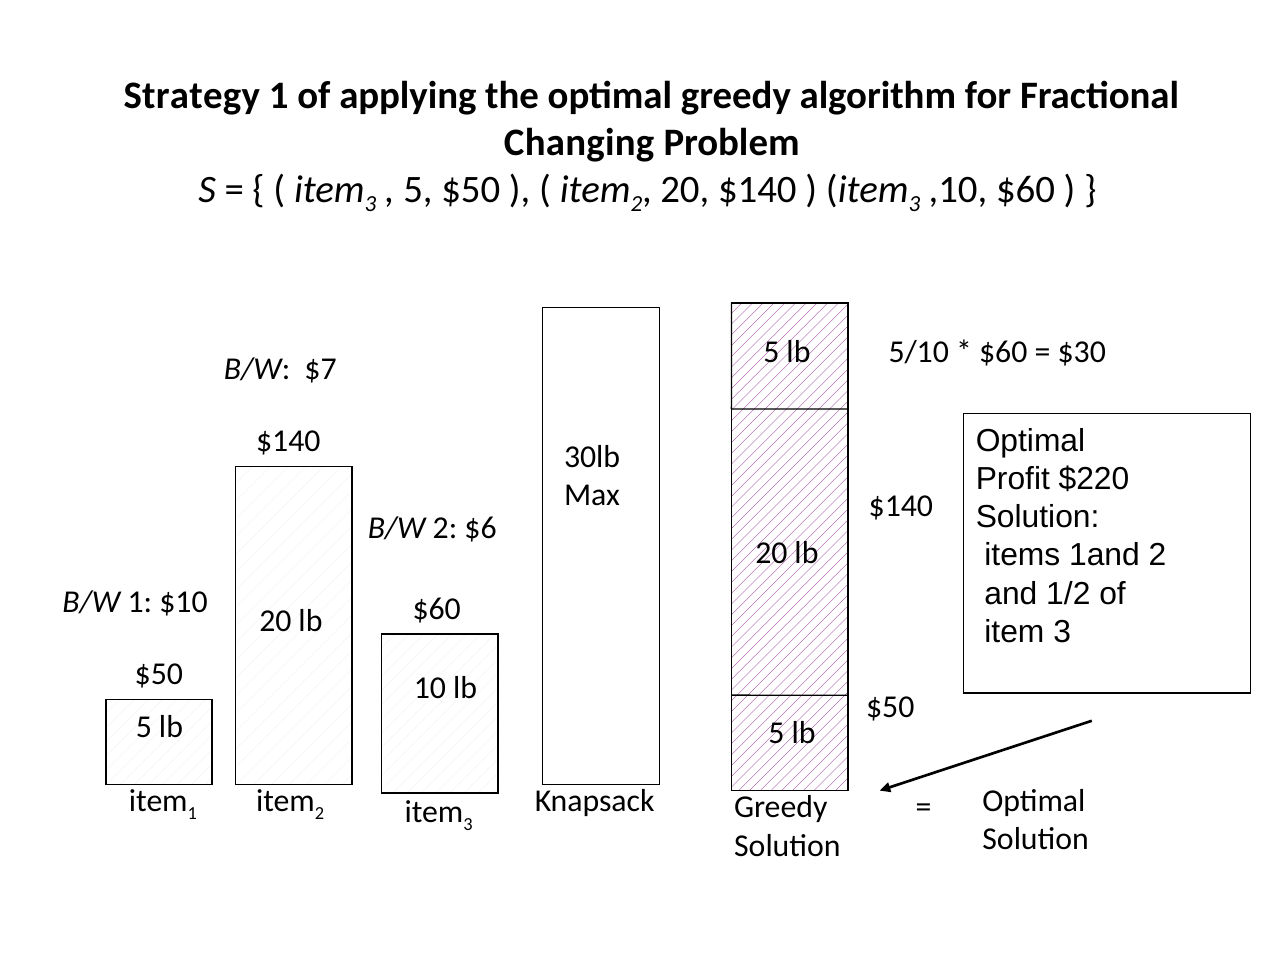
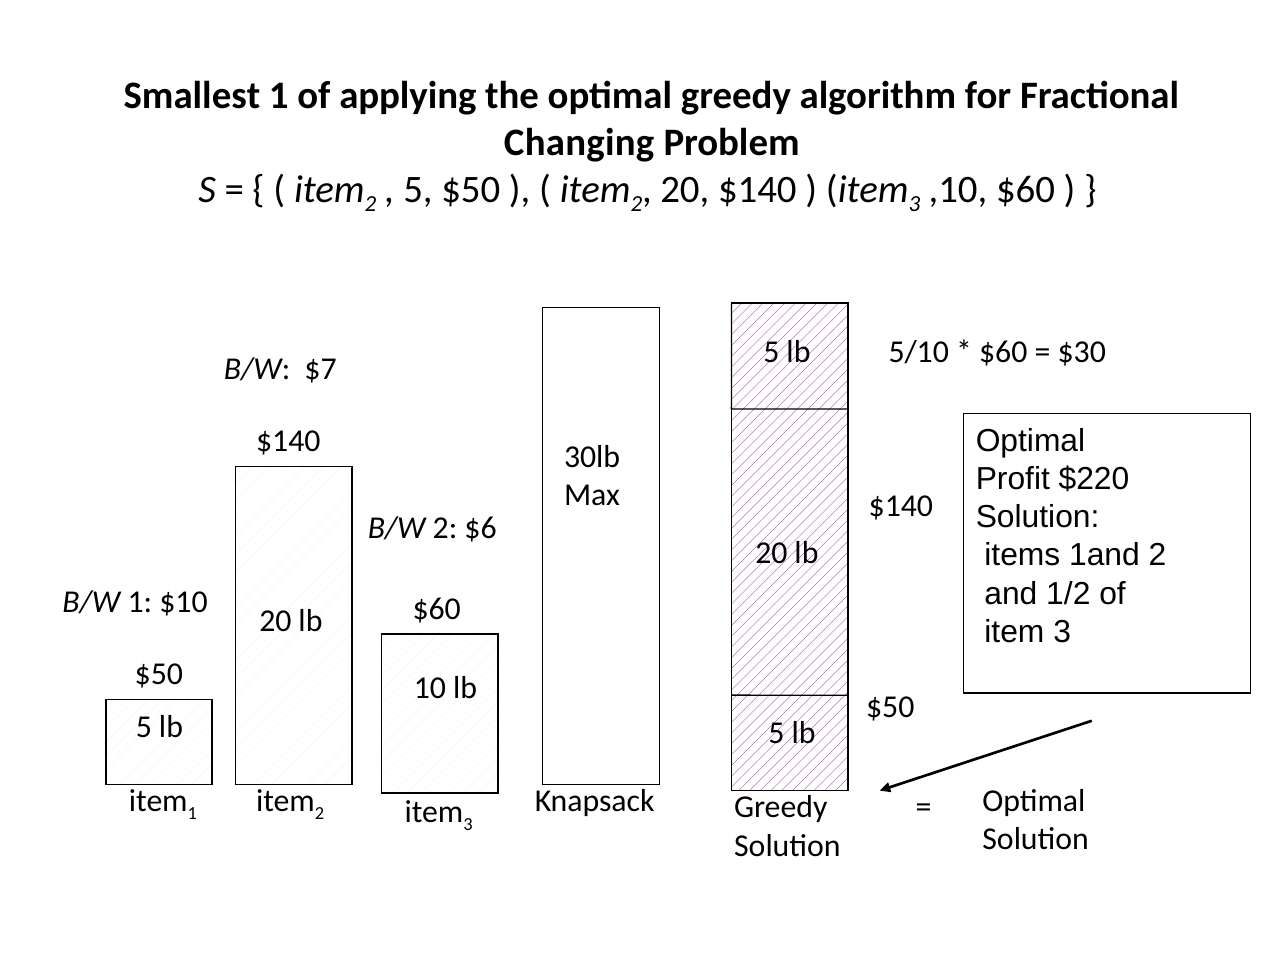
Strategy: Strategy -> Smallest
3 at (370, 204): 3 -> 2
